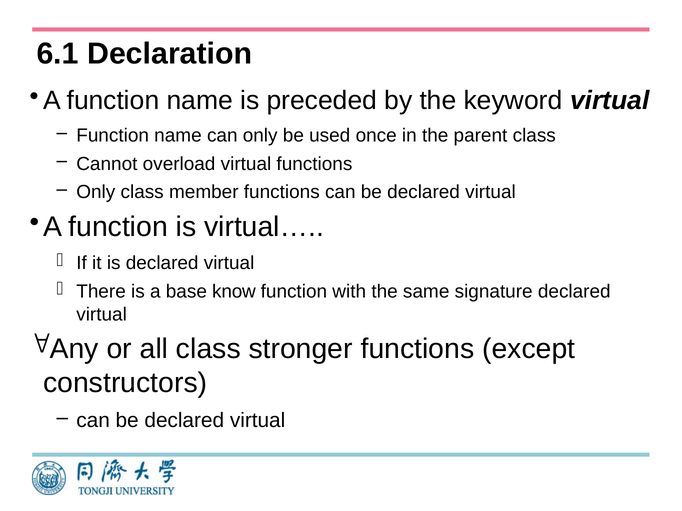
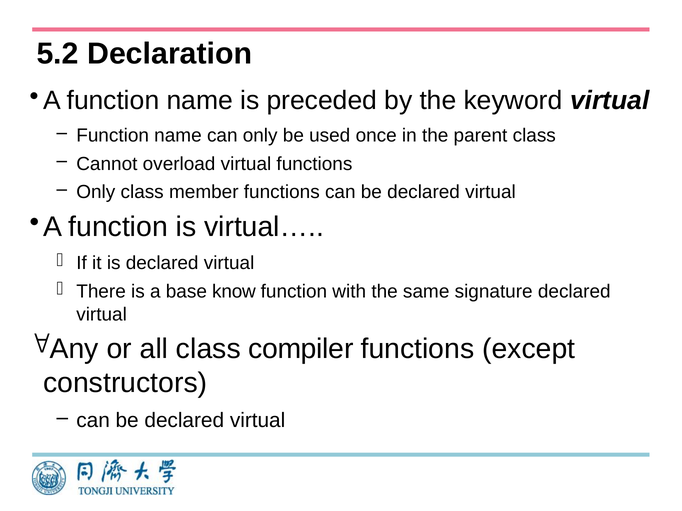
6.1: 6.1 -> 5.2
stronger: stronger -> compiler
